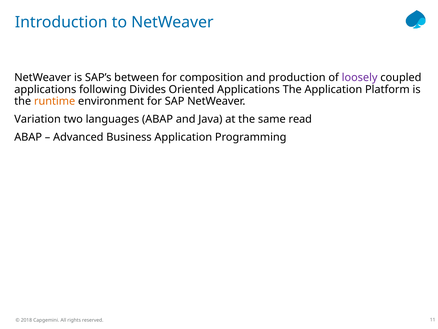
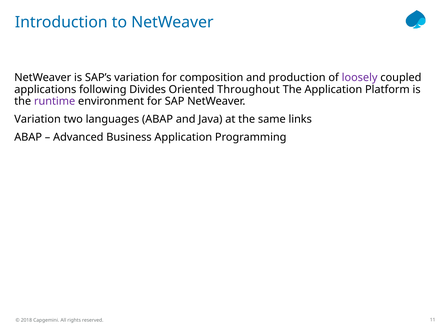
SAP’s between: between -> variation
Oriented Applications: Applications -> Throughout
runtime colour: orange -> purple
read: read -> links
